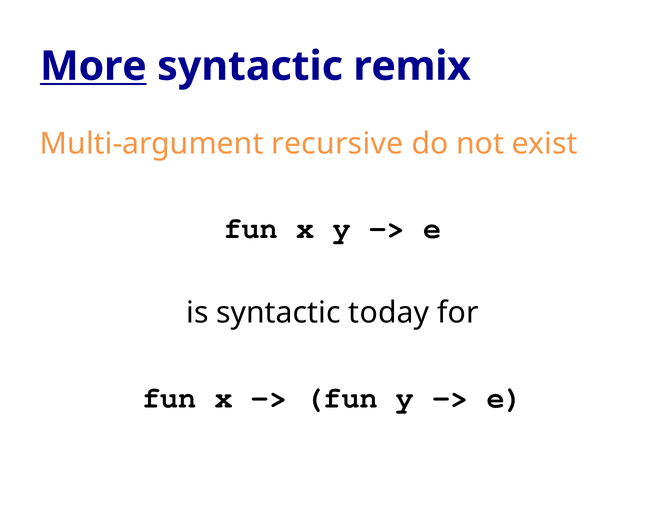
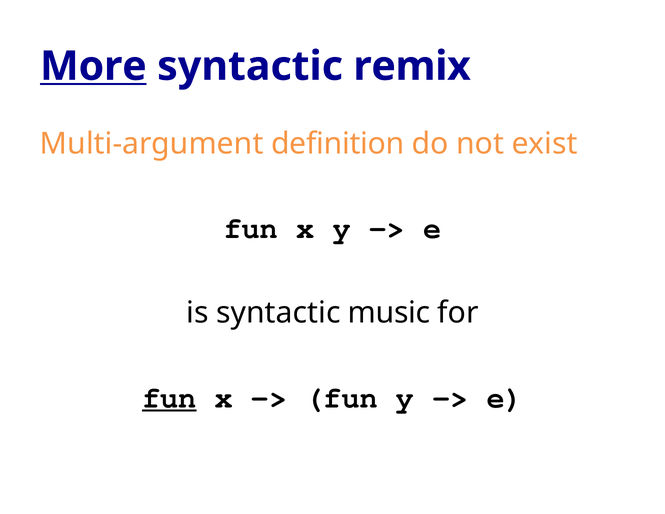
recursive: recursive -> definition
today: today -> music
fun at (169, 397) underline: none -> present
